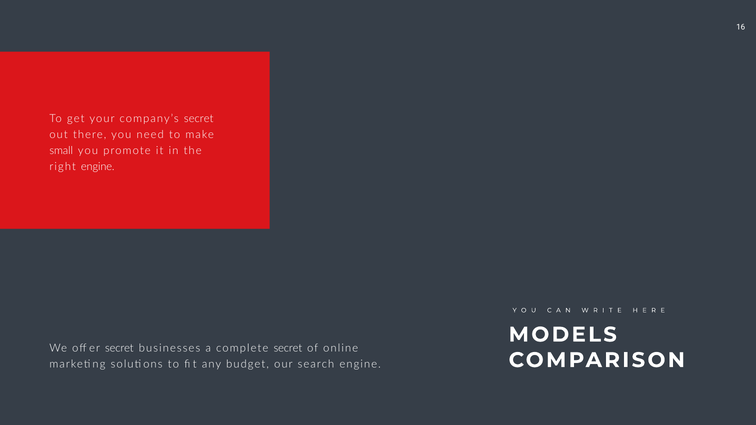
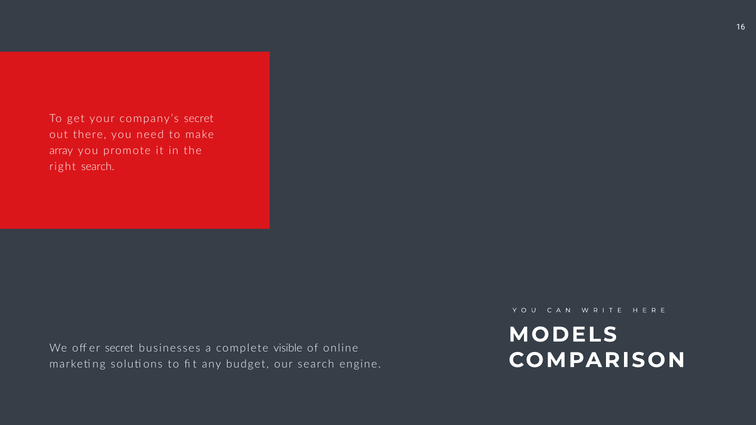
small: small -> array
right engine: engine -> search
complete secret: secret -> visible
